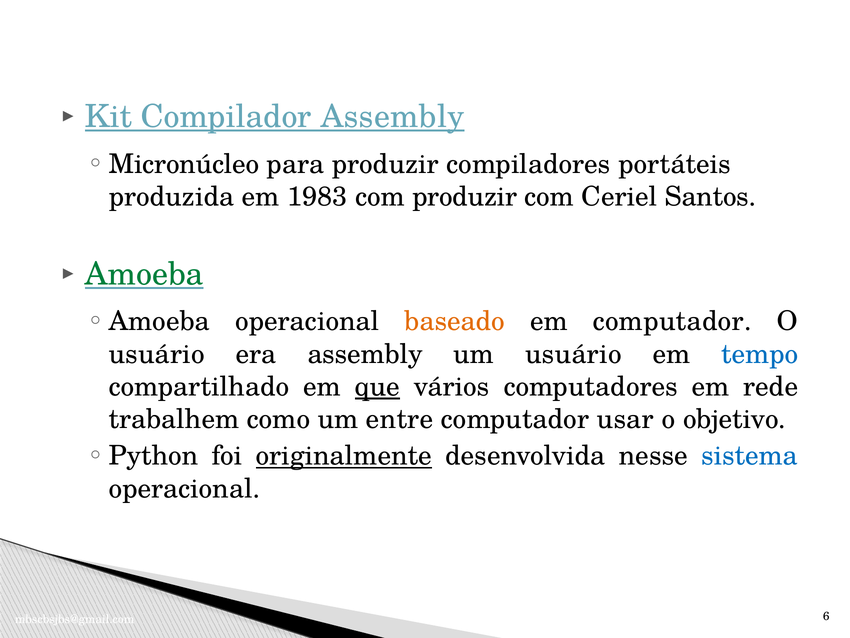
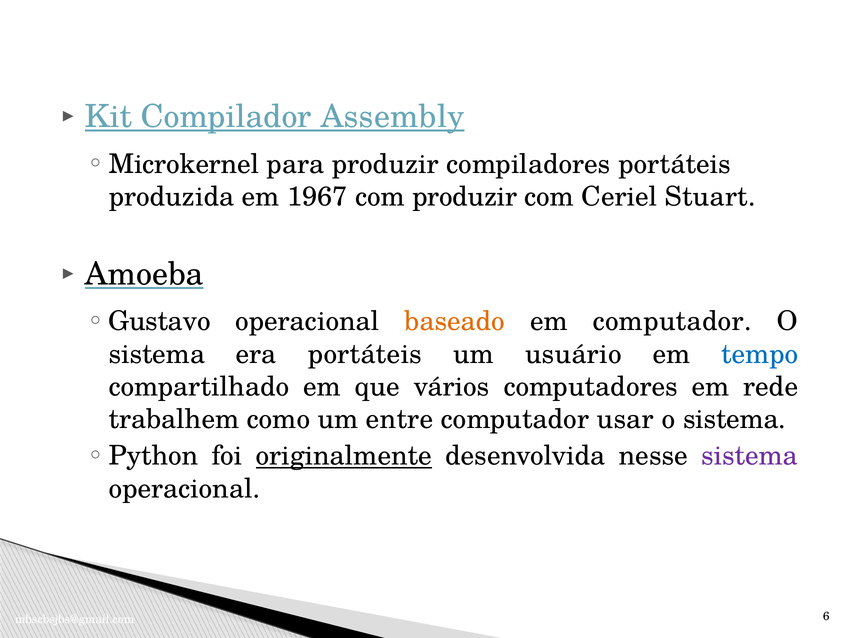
Micronúcleo: Micronúcleo -> Microkernel
1983: 1983 -> 1967
Santos: Santos -> Stuart
Amoeba at (144, 274) colour: green -> black
Amoeba at (159, 321): Amoeba -> Gustavo
usuário at (157, 354): usuário -> sistema
era assembly: assembly -> portáteis
que underline: present -> none
objetivo at (734, 419): objetivo -> sistema
sistema at (750, 456) colour: blue -> purple
